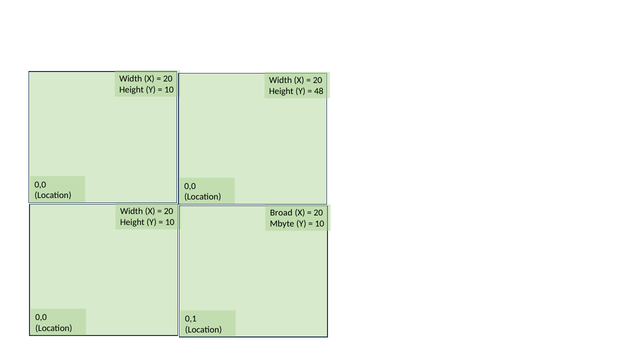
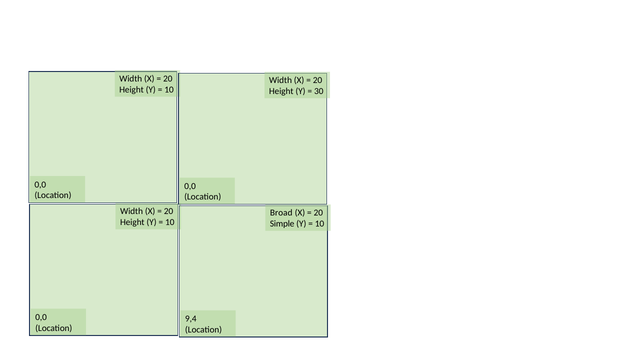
48: 48 -> 30
Mbyte: Mbyte -> Simple
0,1: 0,1 -> 9,4
